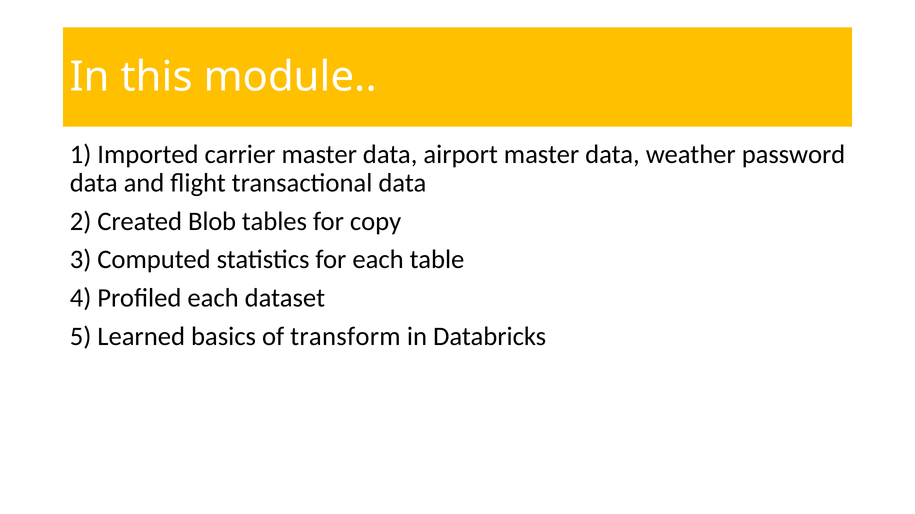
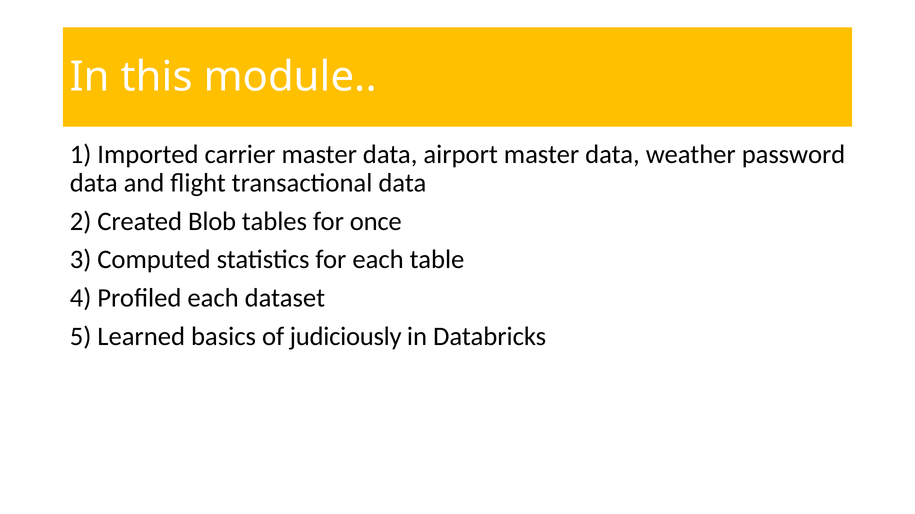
copy: copy -> once
transform: transform -> judiciously
